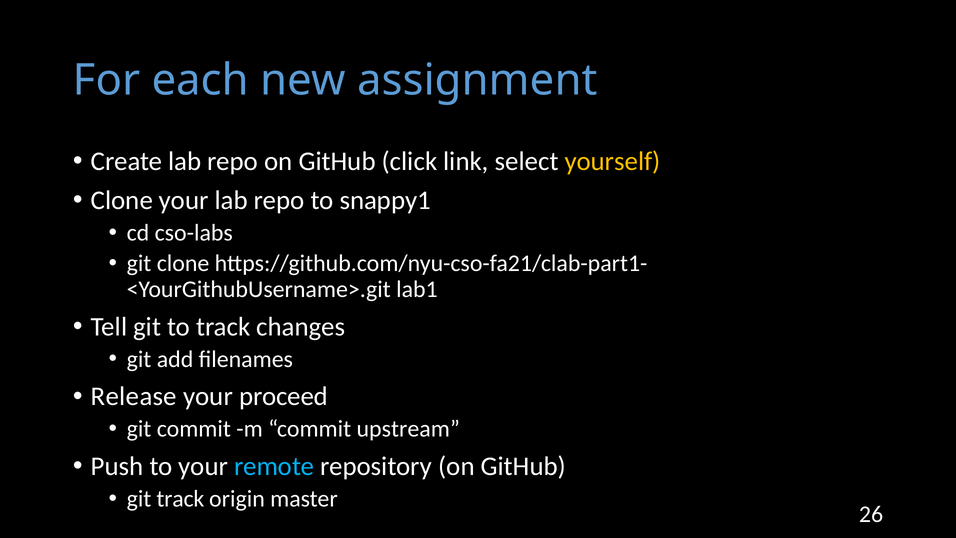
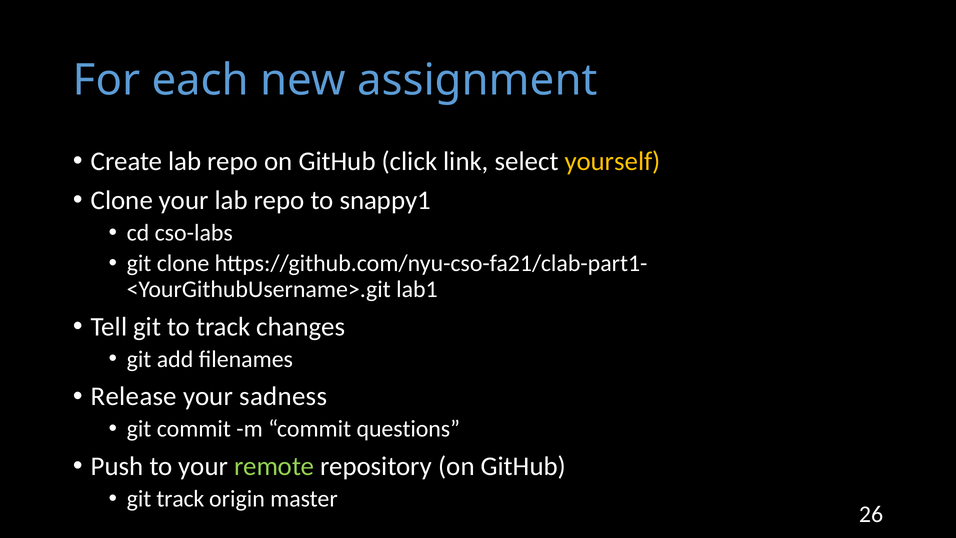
proceed: proceed -> sadness
upstream: upstream -> questions
remote colour: light blue -> light green
